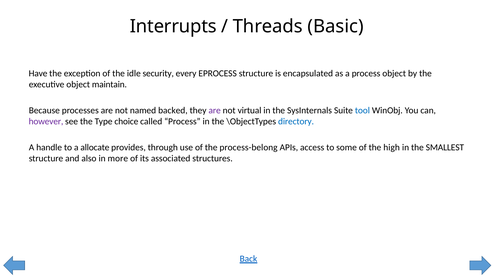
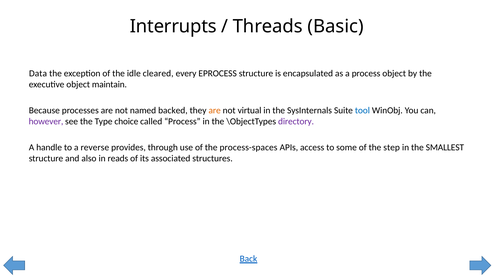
Have: Have -> Data
security: security -> cleared
are at (215, 110) colour: purple -> orange
directory colour: blue -> purple
allocate: allocate -> reverse
process-belong: process-belong -> process-spaces
high: high -> step
more: more -> reads
